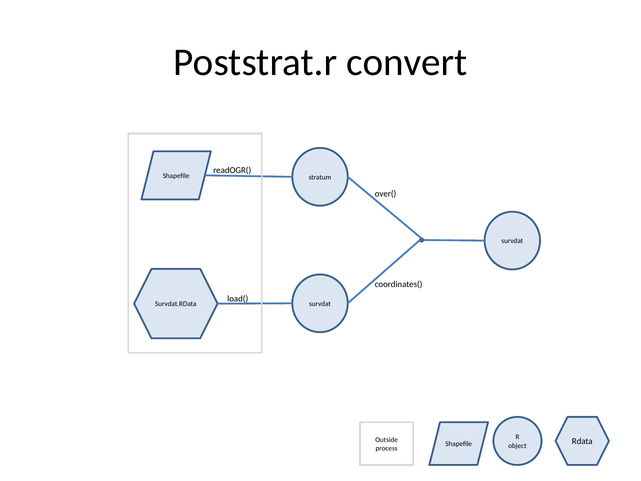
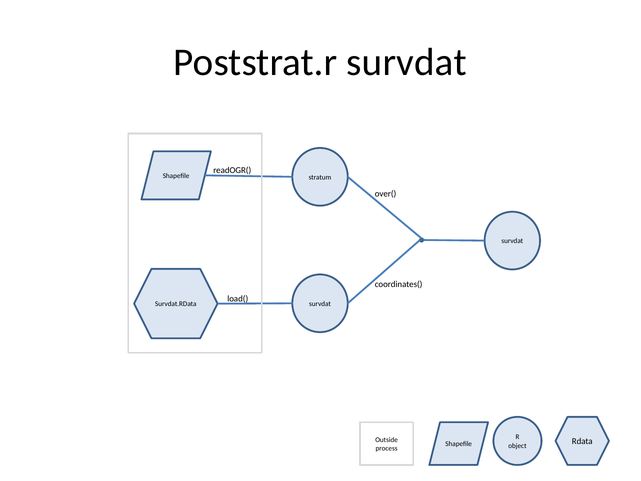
Poststrat.r convert: convert -> survdat
